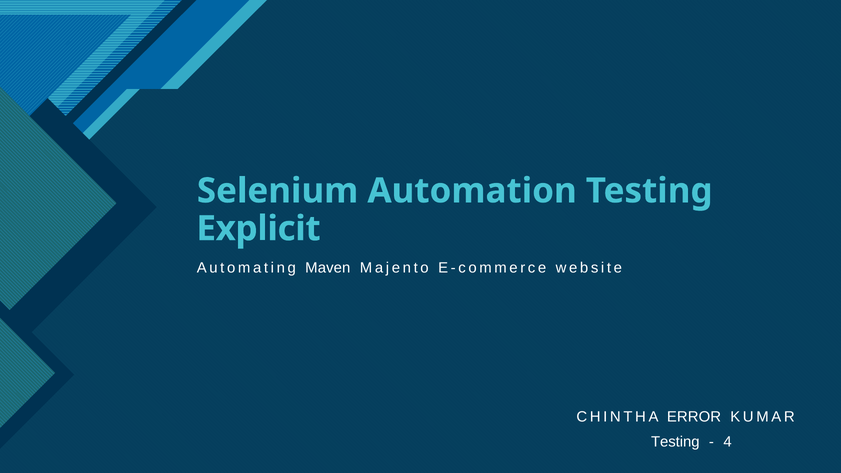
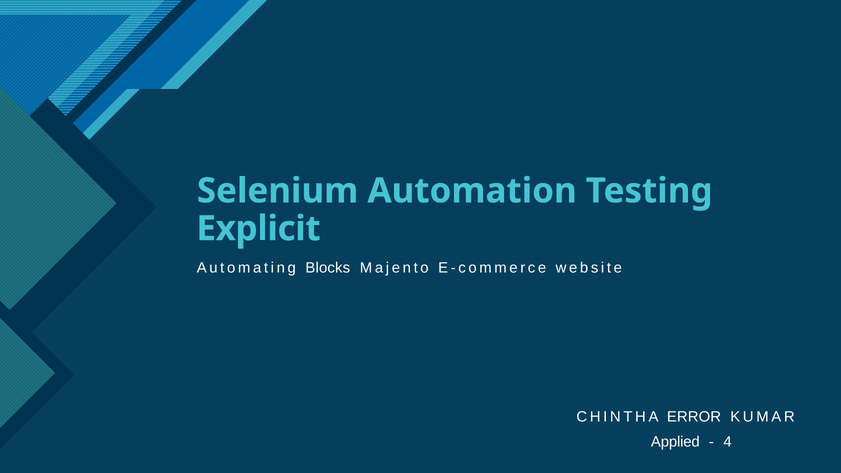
Maven: Maven -> Blocks
Testing at (675, 442): Testing -> Applied
